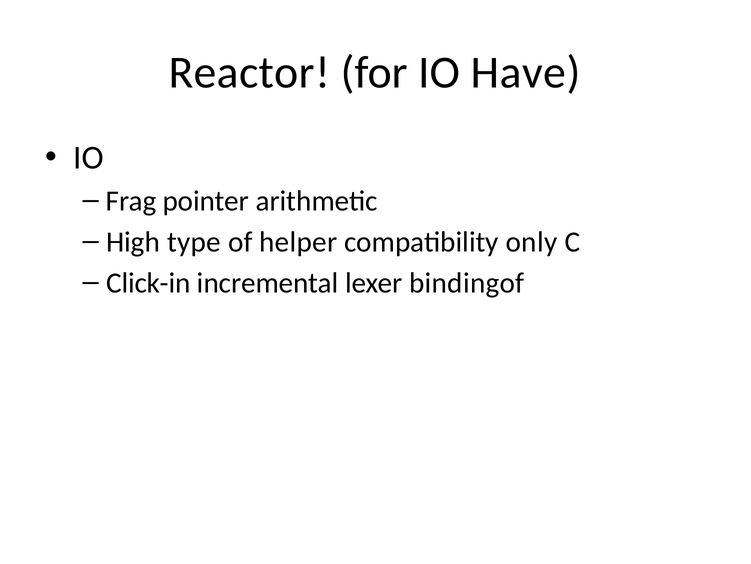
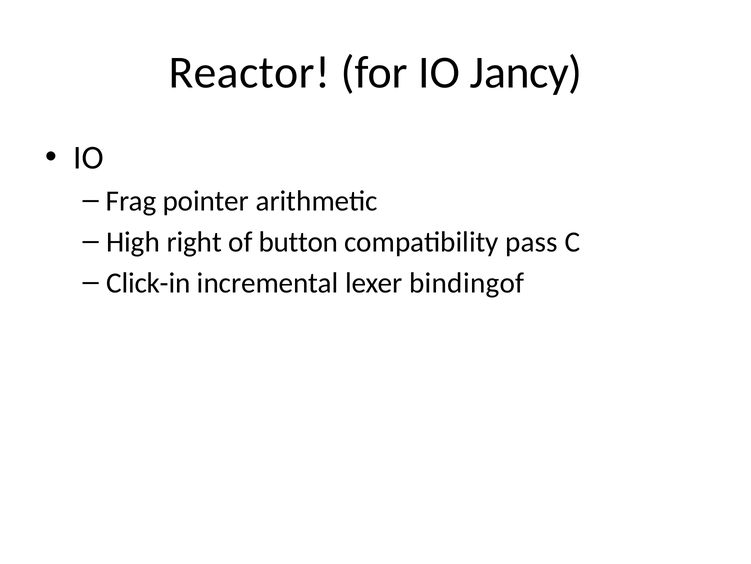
Have: Have -> Jancy
type: type -> right
helper: helper -> button
only: only -> pass
